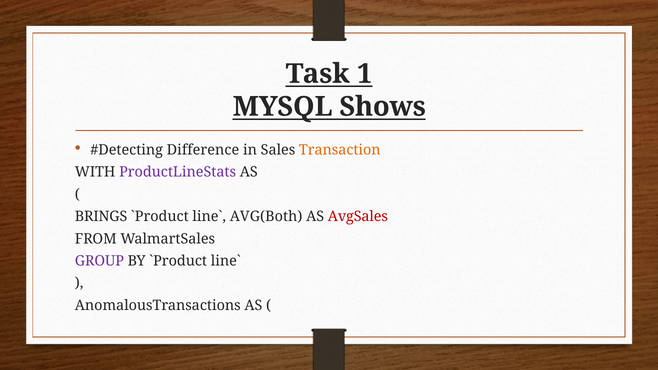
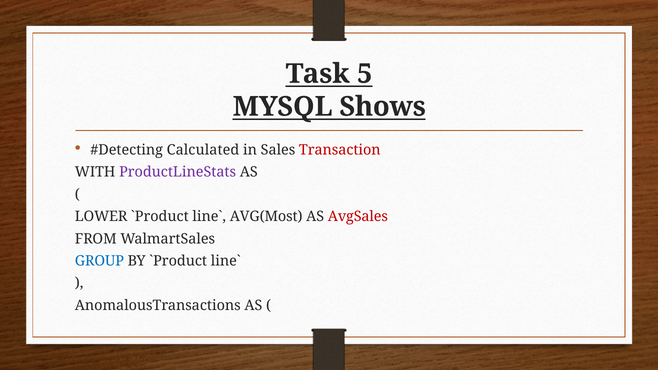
1: 1 -> 5
Difference: Difference -> Calculated
Transaction colour: orange -> red
BRINGS: BRINGS -> LOWER
AVG(Both: AVG(Both -> AVG(Most
GROUP colour: purple -> blue
